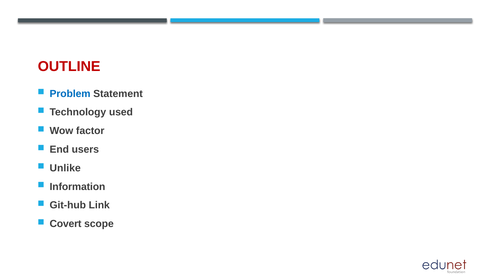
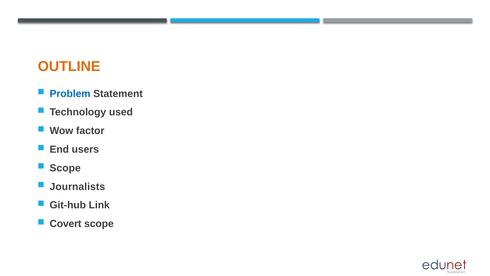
OUTLINE colour: red -> orange
Unlike at (65, 168): Unlike -> Scope
Information: Information -> Journalists
